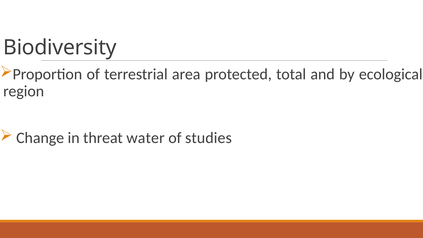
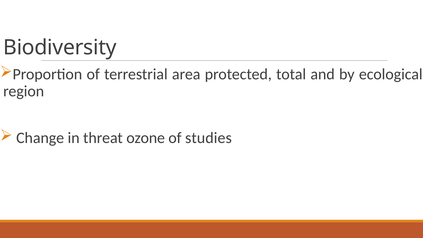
water: water -> ozone
